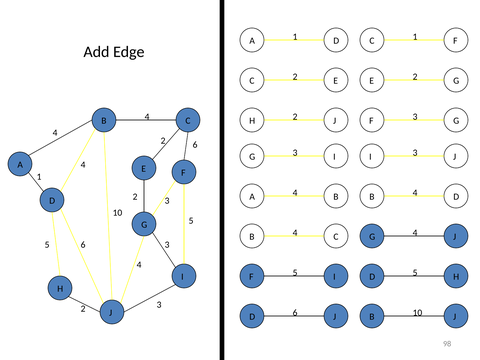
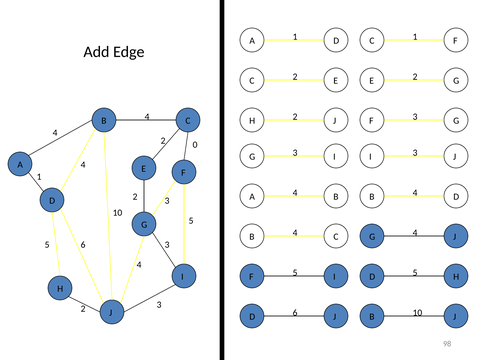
2 6: 6 -> 0
